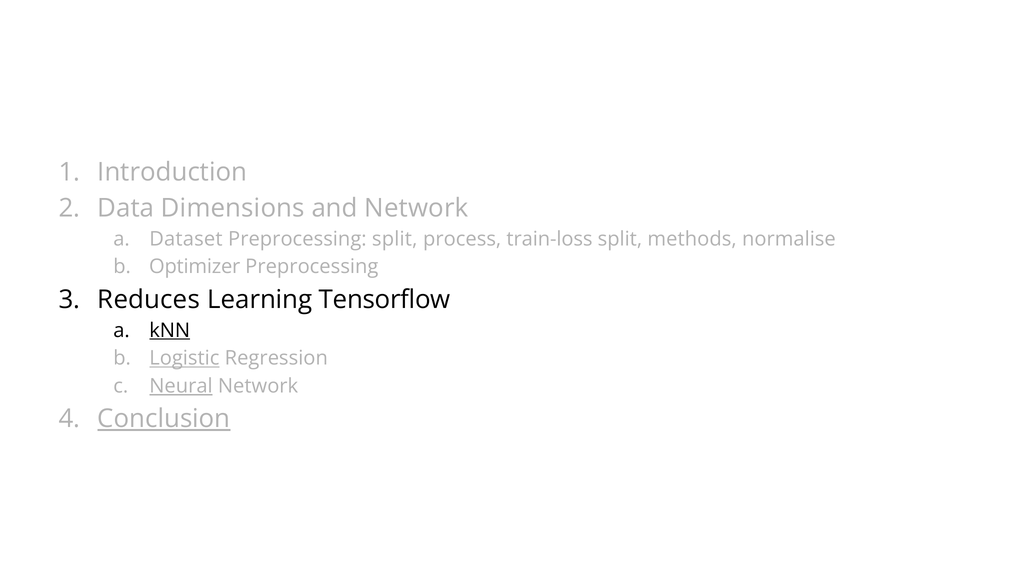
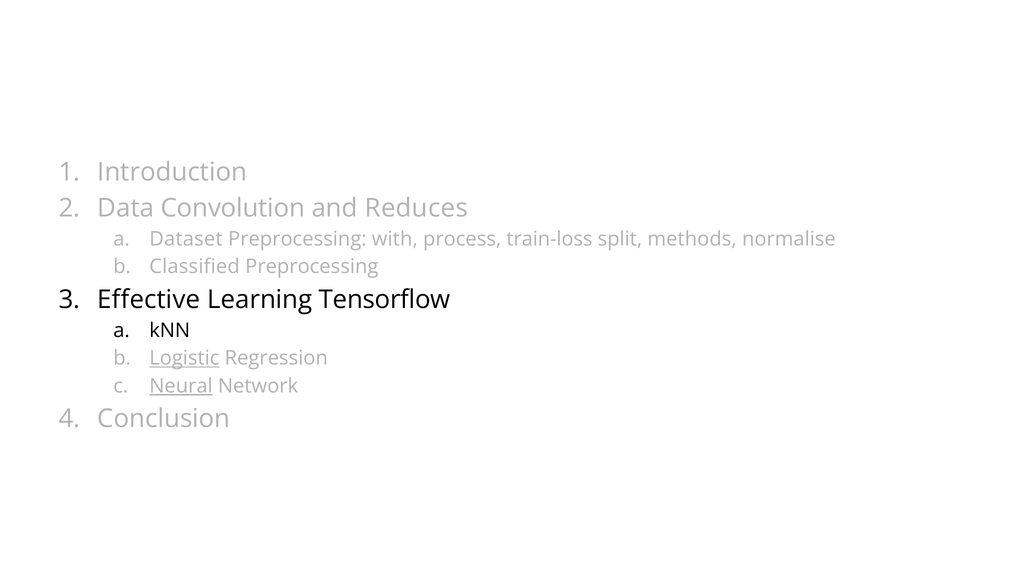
Dimensions: Dimensions -> Convolution
and Network: Network -> Reduces
Preprocessing split: split -> with
Optimizer: Optimizer -> Classified
Reduces: Reduces -> Effective
kNN underline: present -> none
Conclusion underline: present -> none
